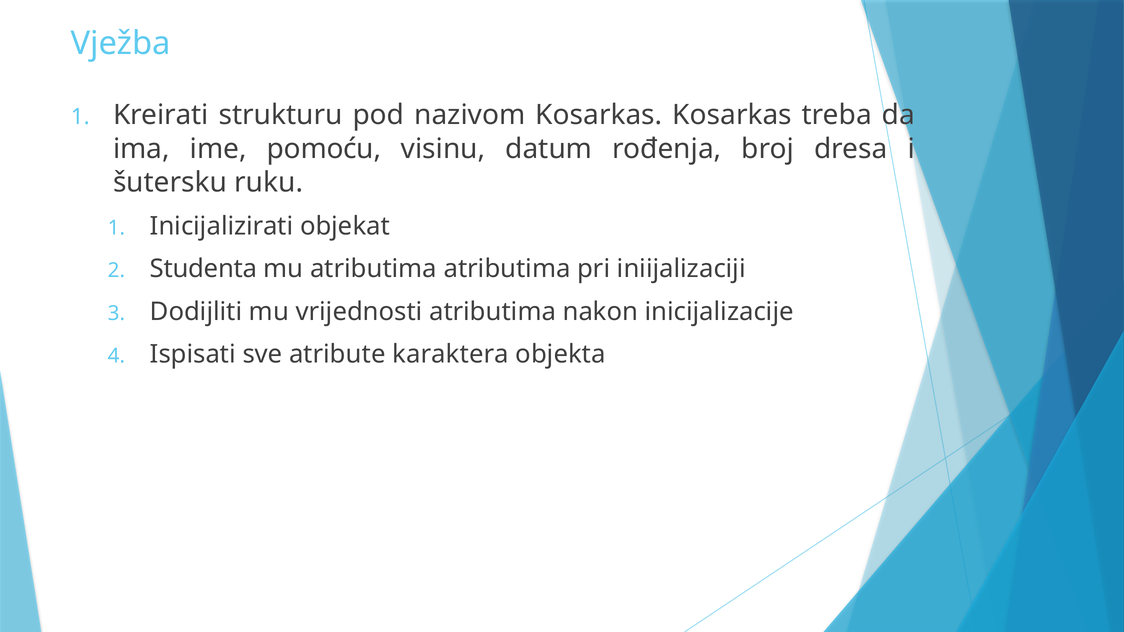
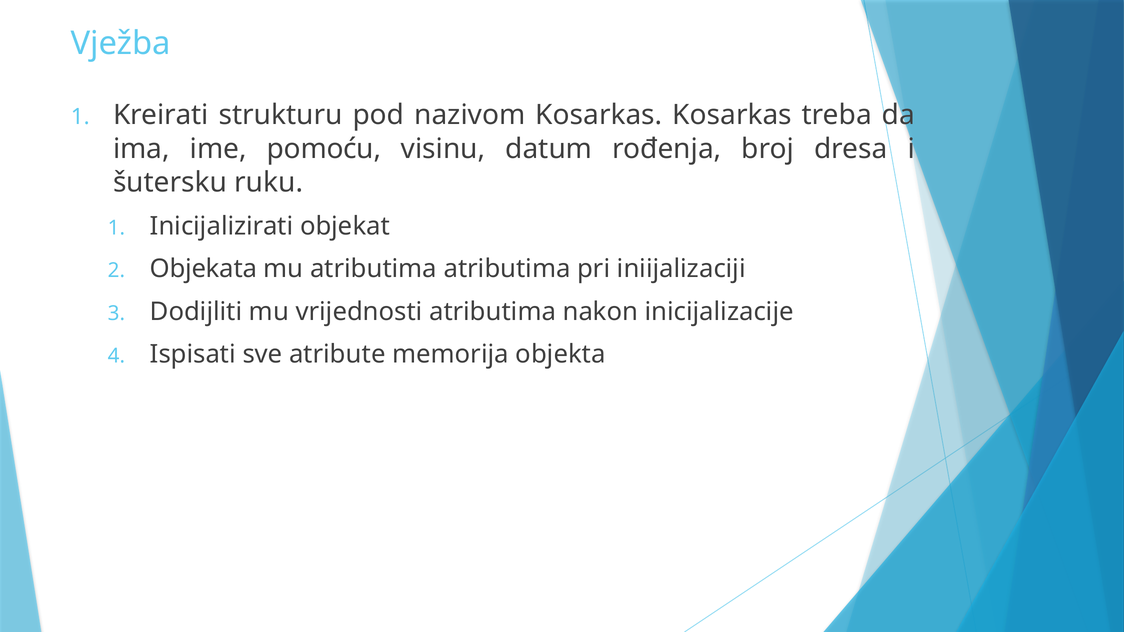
Studenta: Studenta -> Objekata
karaktera: karaktera -> memorija
